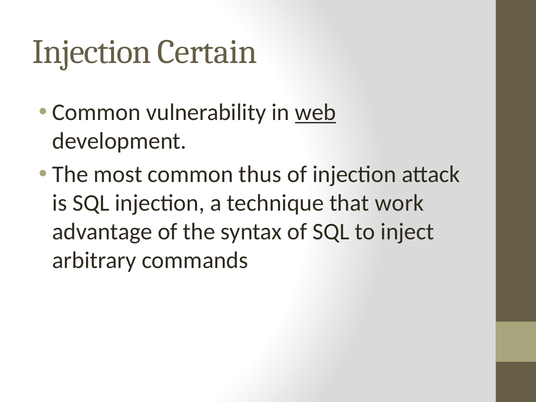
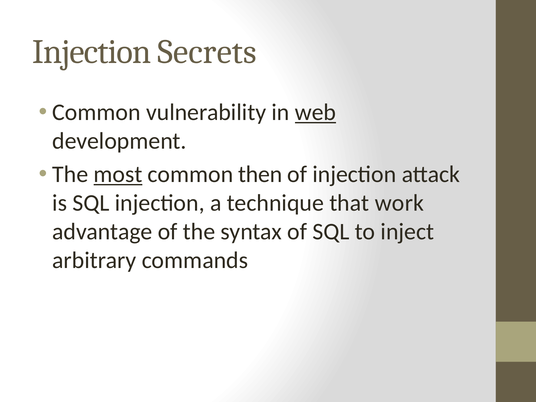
Certain: Certain -> Secrets
most underline: none -> present
thus: thus -> then
